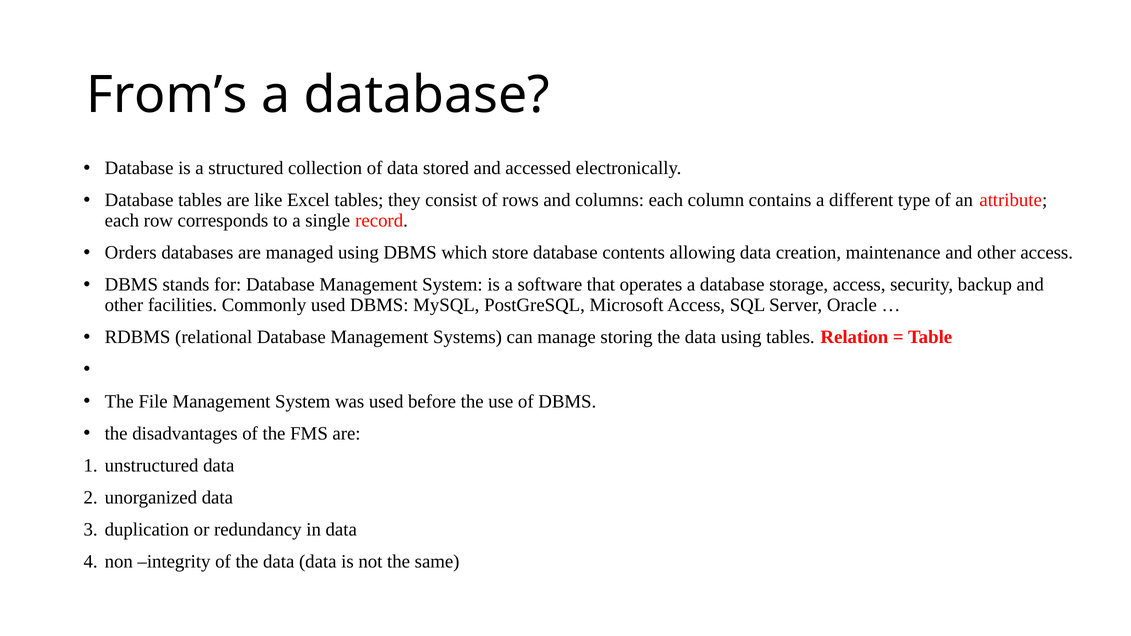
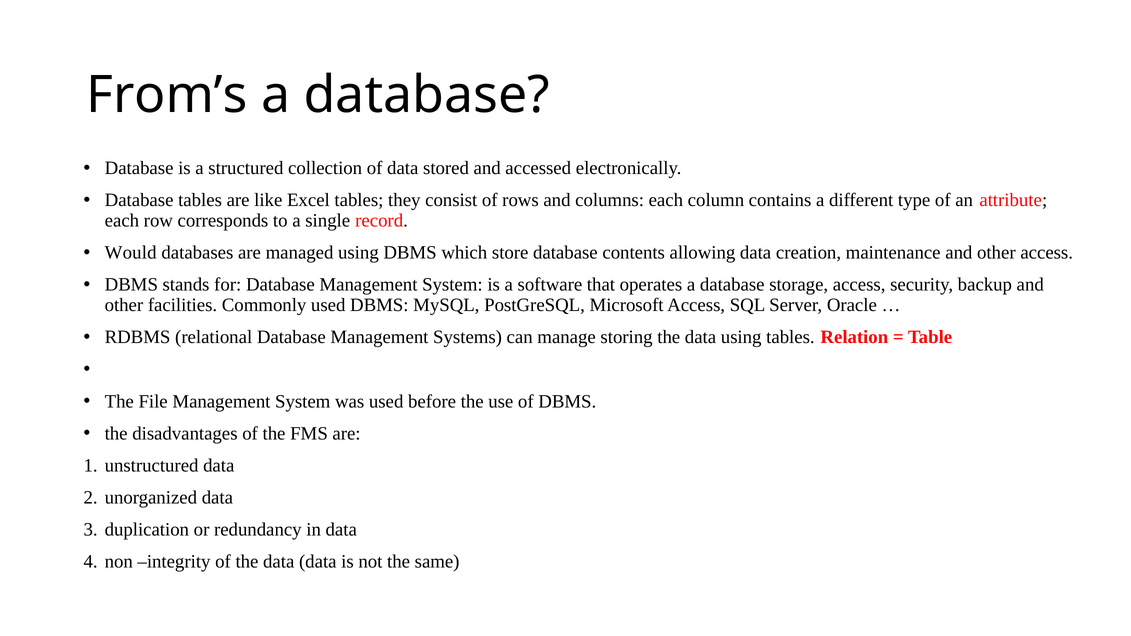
Orders: Orders -> Would
